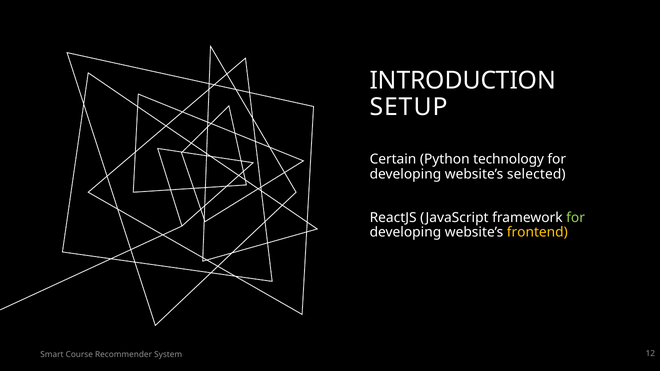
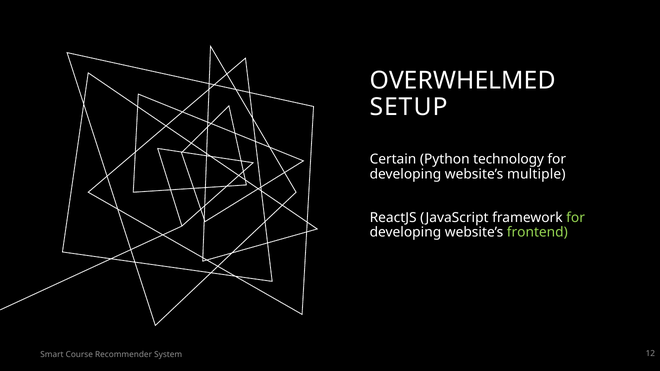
INTRODUCTION: INTRODUCTION -> OVERWHELMED
selected: selected -> multiple
frontend colour: yellow -> light green
